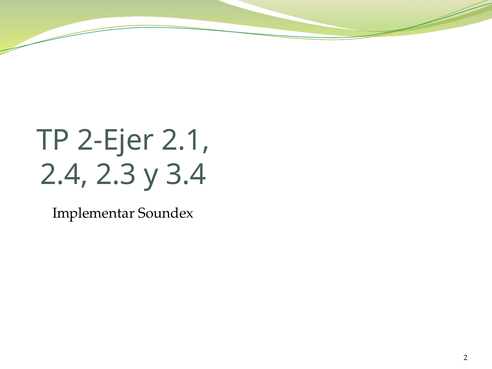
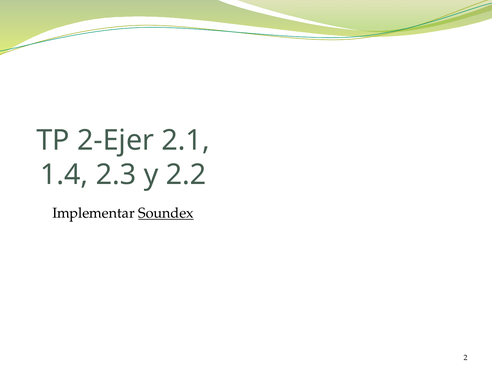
2.4: 2.4 -> 1.4
3.4: 3.4 -> 2.2
Soundex underline: none -> present
